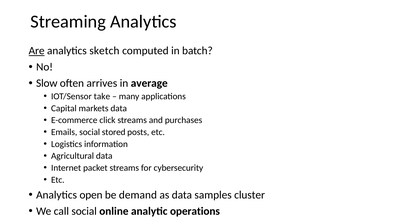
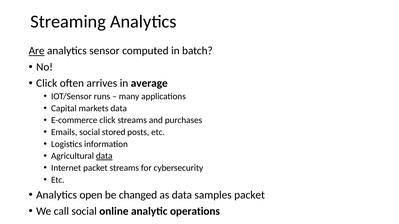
sketch: sketch -> sensor
Slow at (47, 83): Slow -> Click
take: take -> runs
data at (104, 156) underline: none -> present
demand: demand -> changed
samples cluster: cluster -> packet
